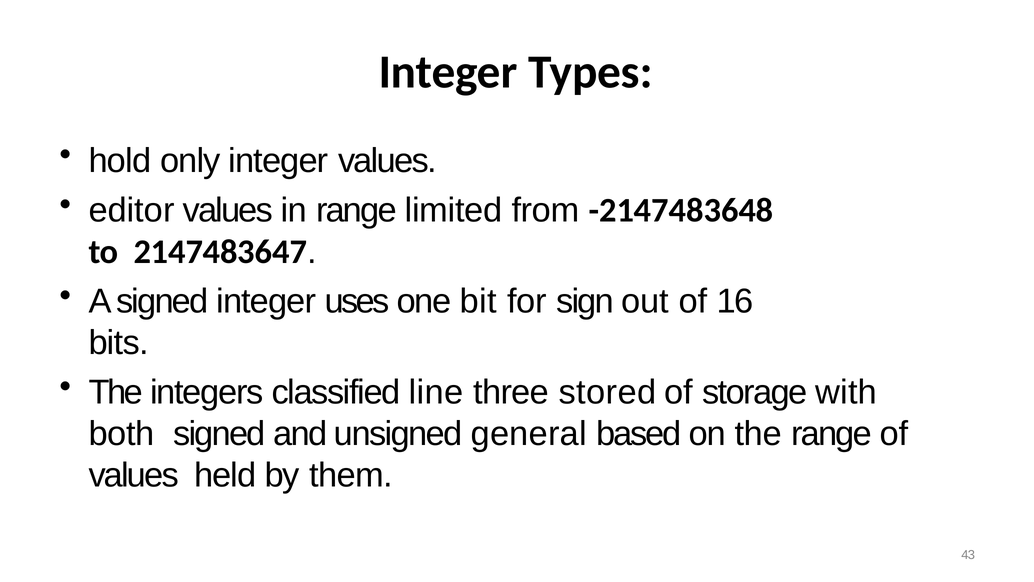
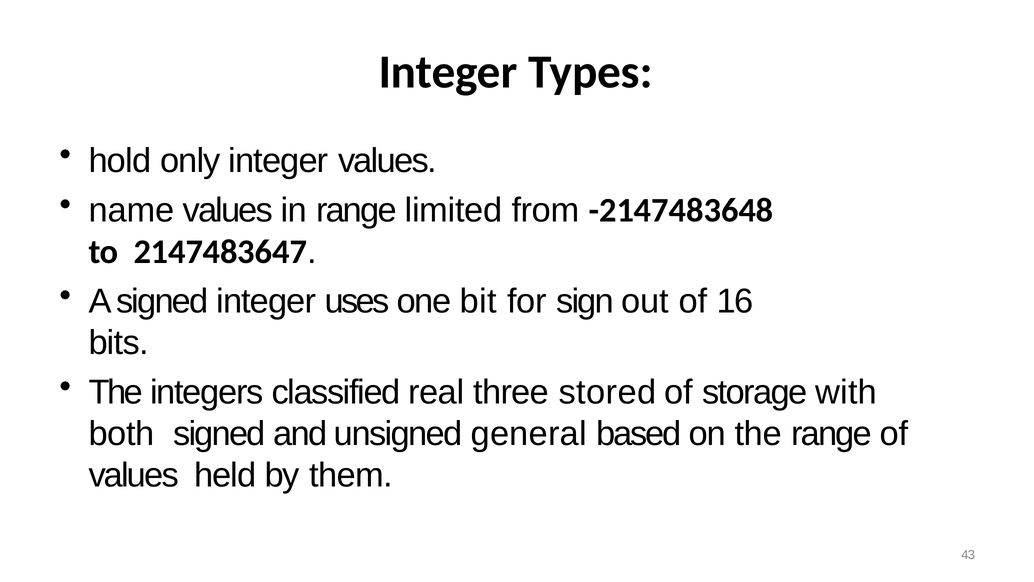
editor: editor -> name
line: line -> real
